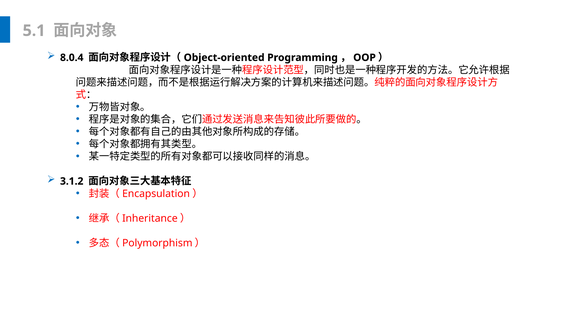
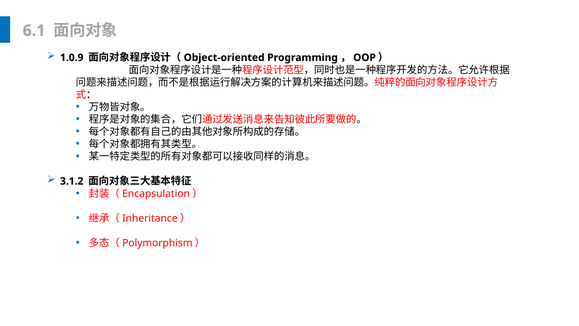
5.1: 5.1 -> 6.1
8.0.4: 8.0.4 -> 1.0.9
